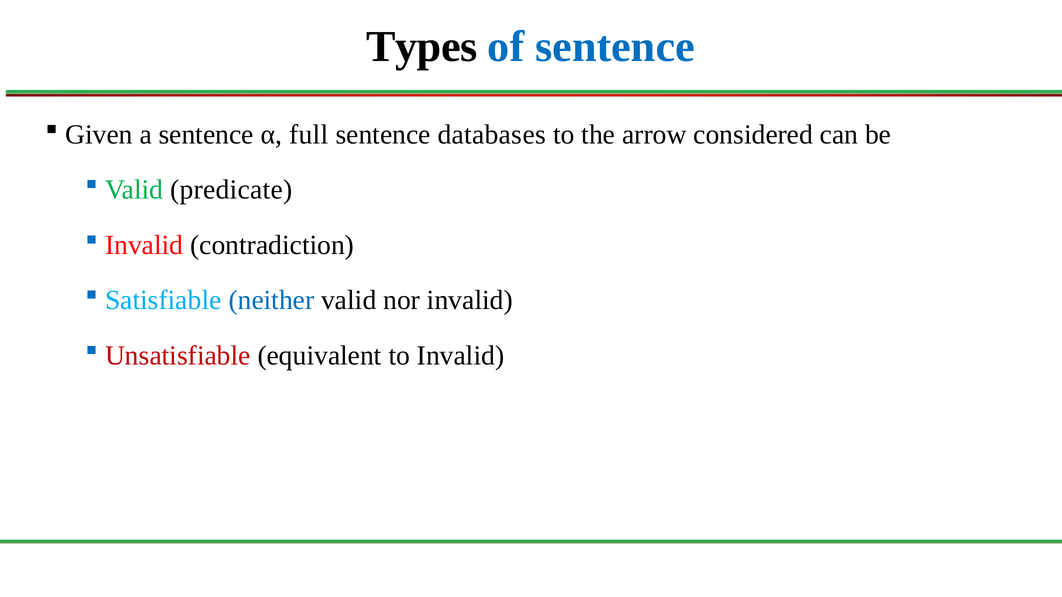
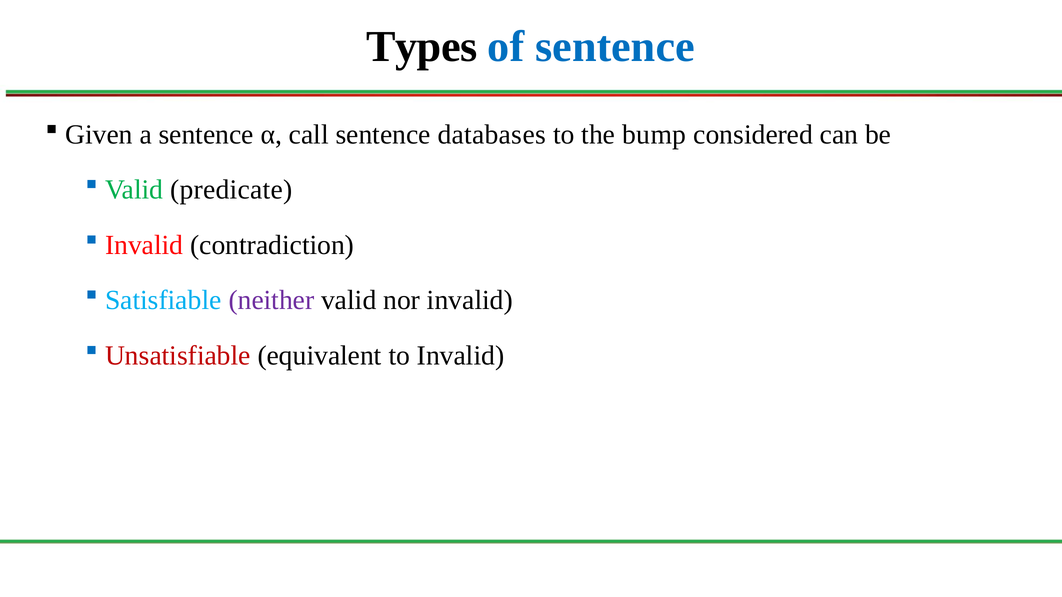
full: full -> call
arrow: arrow -> bump
neither colour: blue -> purple
